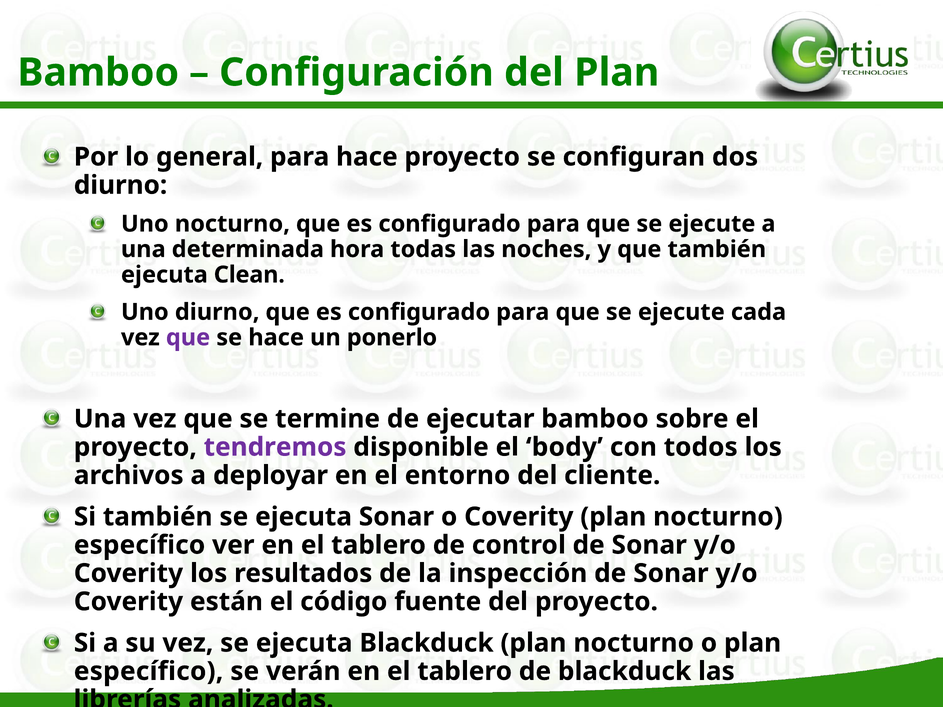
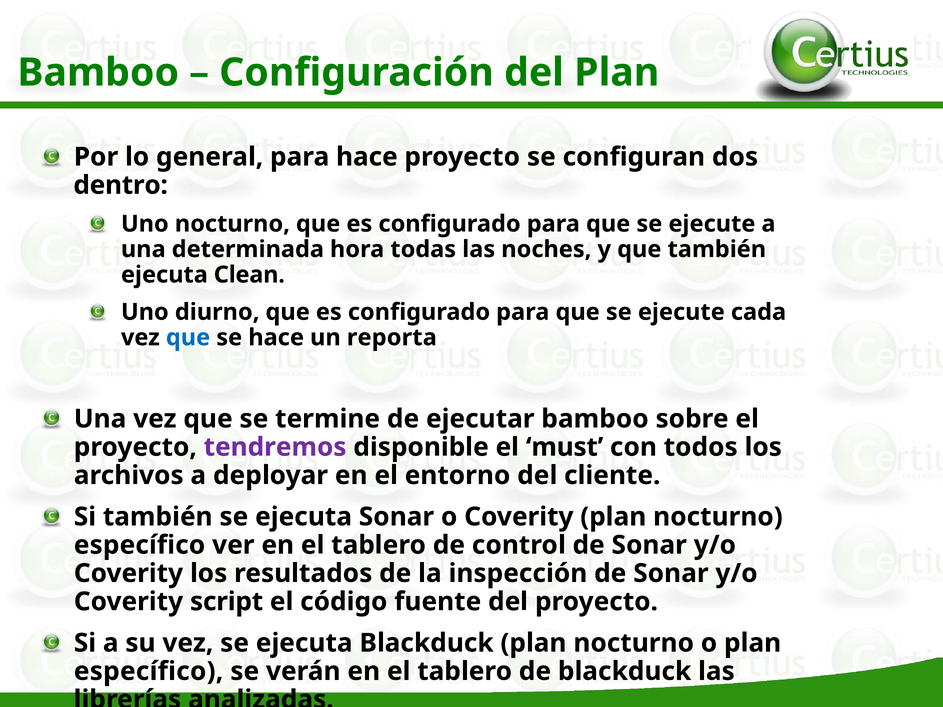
diurno at (121, 185): diurno -> dentro
que at (188, 338) colour: purple -> blue
ponerlo: ponerlo -> reporta
body: body -> must
están: están -> script
